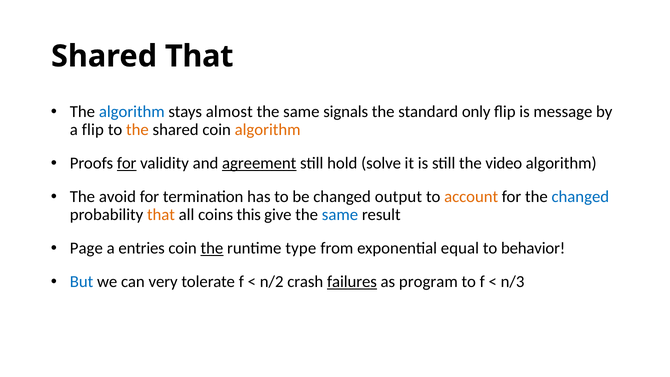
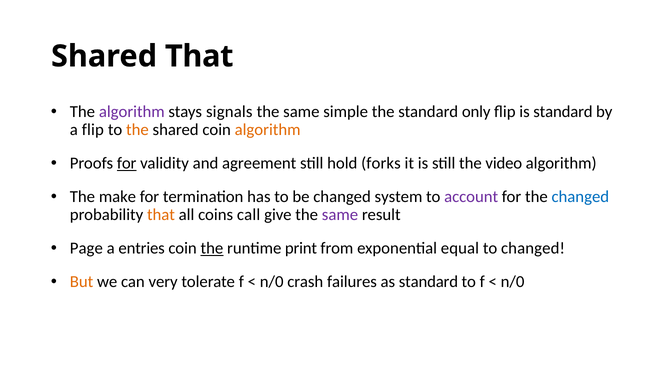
algorithm at (132, 112) colour: blue -> purple
almost: almost -> signals
signals: signals -> simple
is message: message -> standard
agreement underline: present -> none
solve: solve -> forks
avoid: avoid -> make
output: output -> system
account colour: orange -> purple
this: this -> call
same at (340, 215) colour: blue -> purple
type: type -> print
to behavior: behavior -> changed
But colour: blue -> orange
n/2 at (272, 282): n/2 -> n/0
failures underline: present -> none
as program: program -> standard
n/3 at (513, 282): n/3 -> n/0
